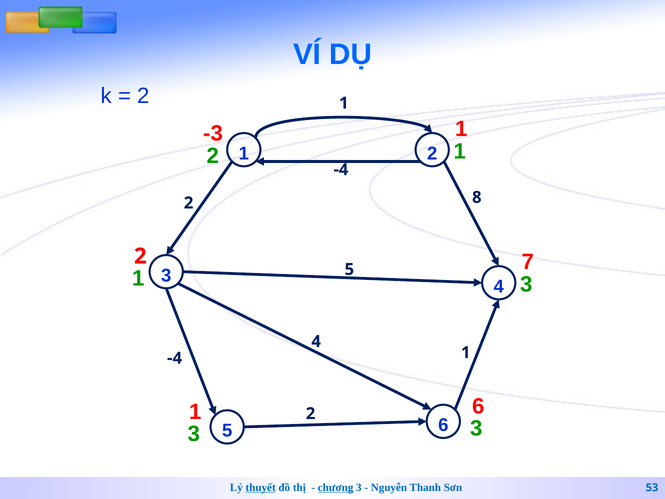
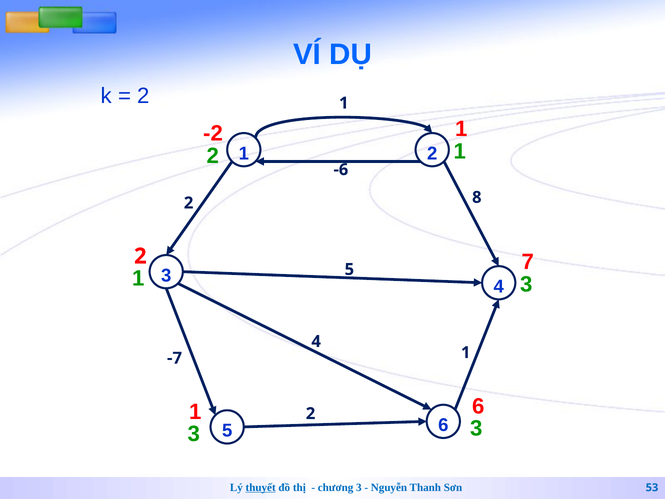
-3: -3 -> -2
-4 at (341, 170): -4 -> -6
-4 at (175, 358): -4 -> -7
chương underline: present -> none
